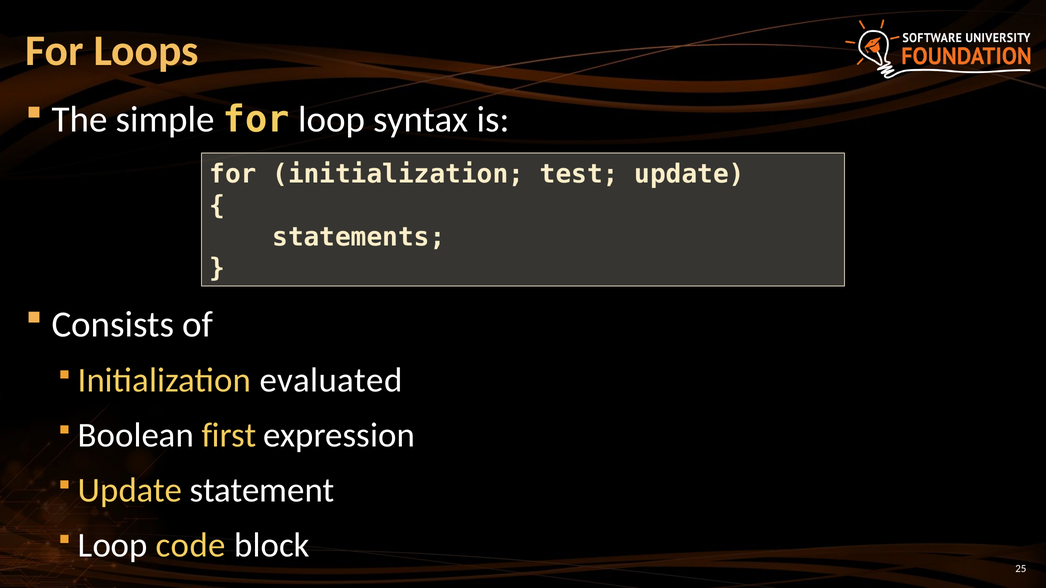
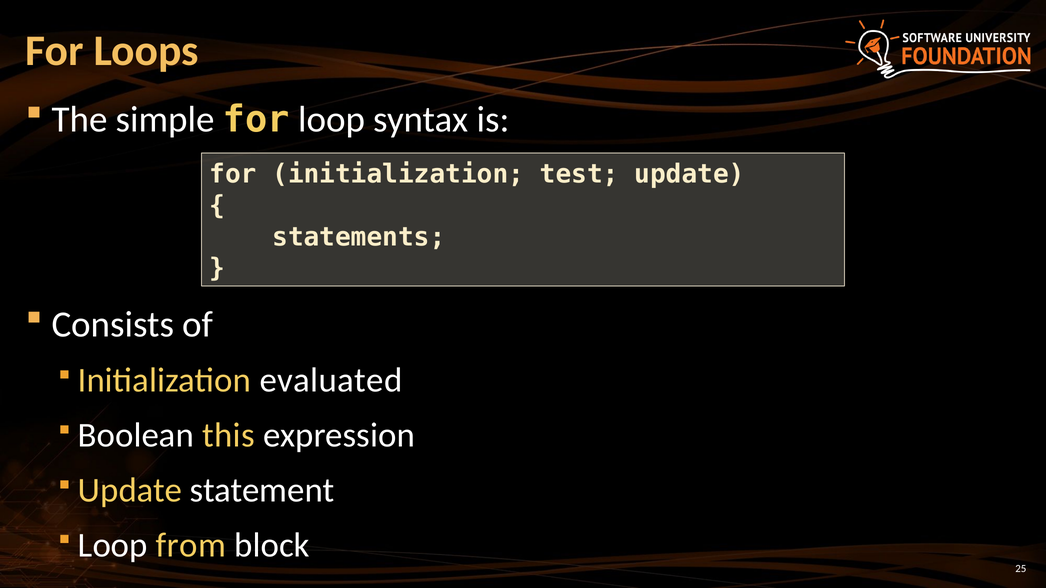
first: first -> this
code: code -> from
